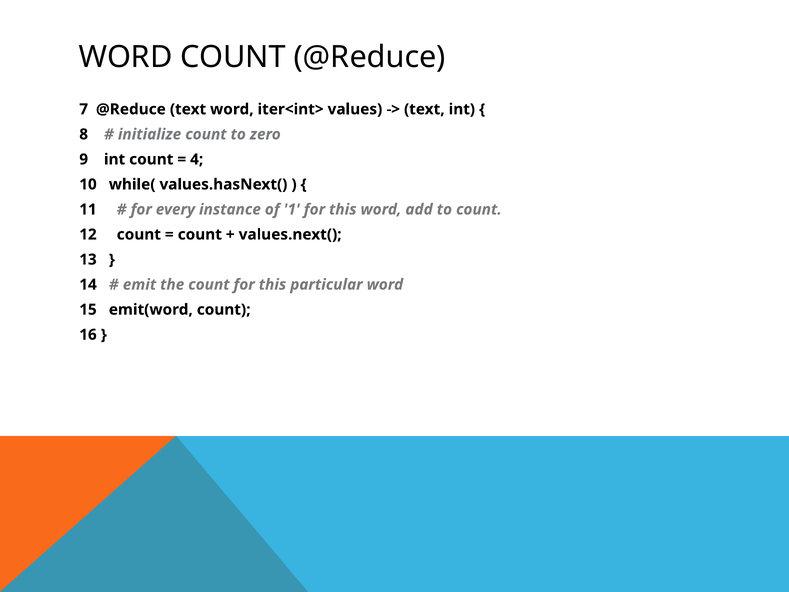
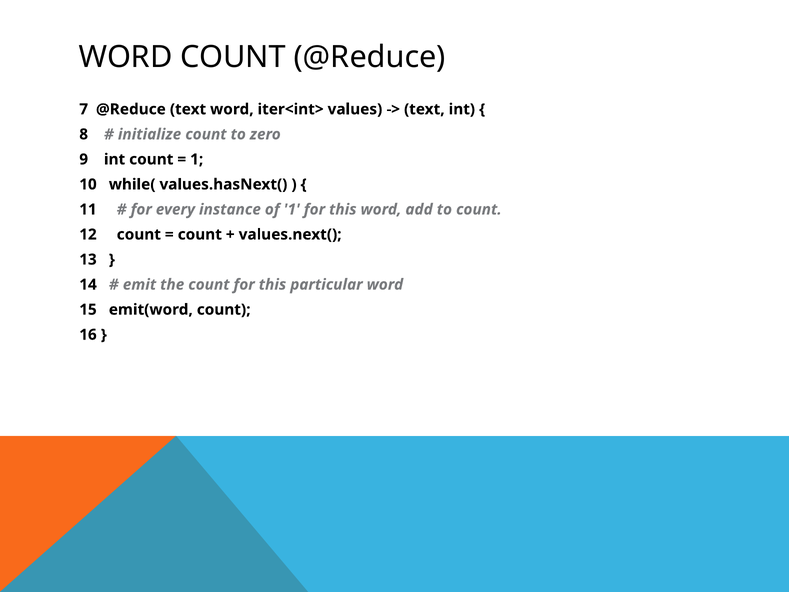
4 at (197, 159): 4 -> 1
